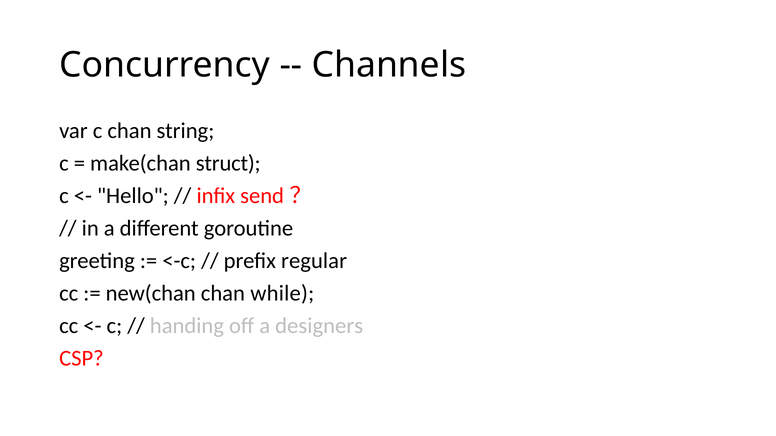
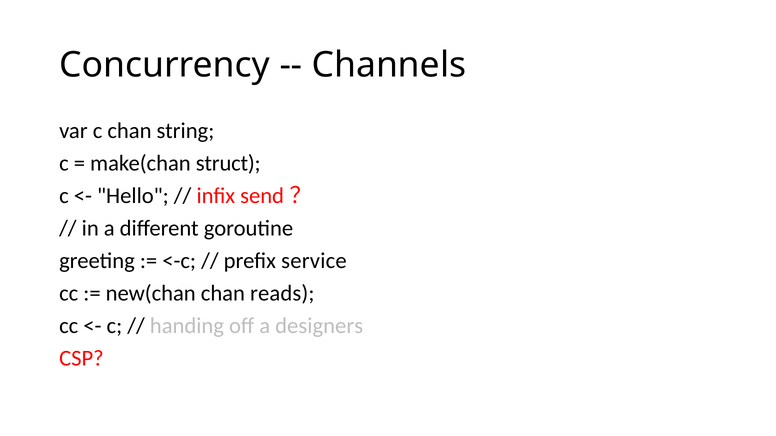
regular: regular -> service
while: while -> reads
